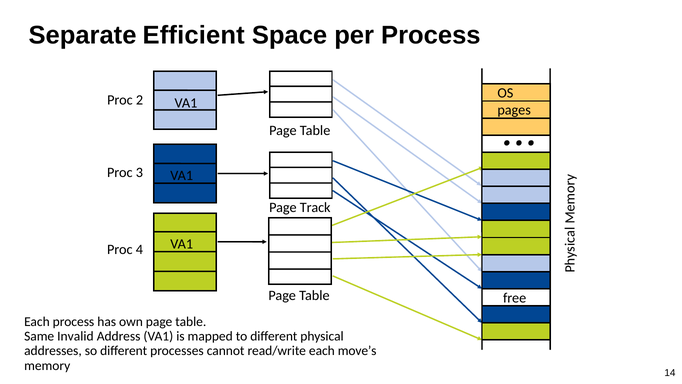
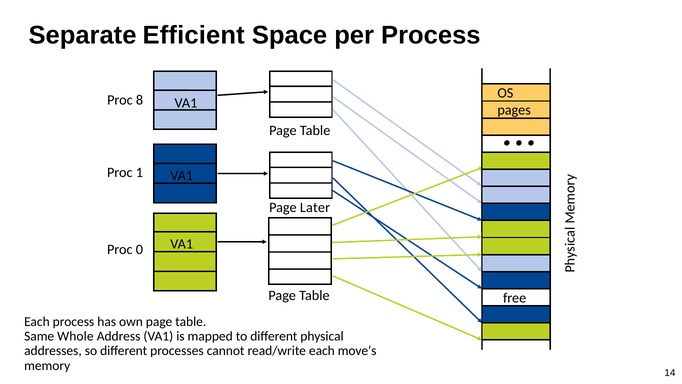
2: 2 -> 8
3: 3 -> 1
Track: Track -> Later
4: 4 -> 0
Invalid: Invalid -> Whole
